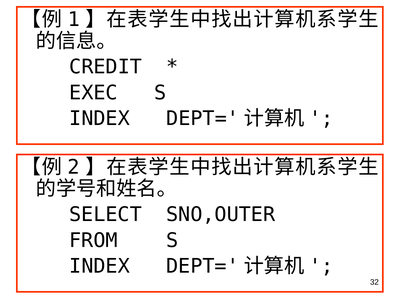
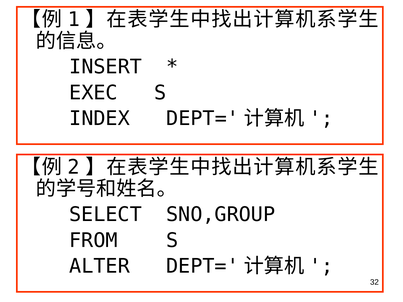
CREDIT: CREDIT -> INSERT
SNO,OUTER: SNO,OUTER -> SNO,GROUP
INDEX at (100, 266): INDEX -> ALTER
